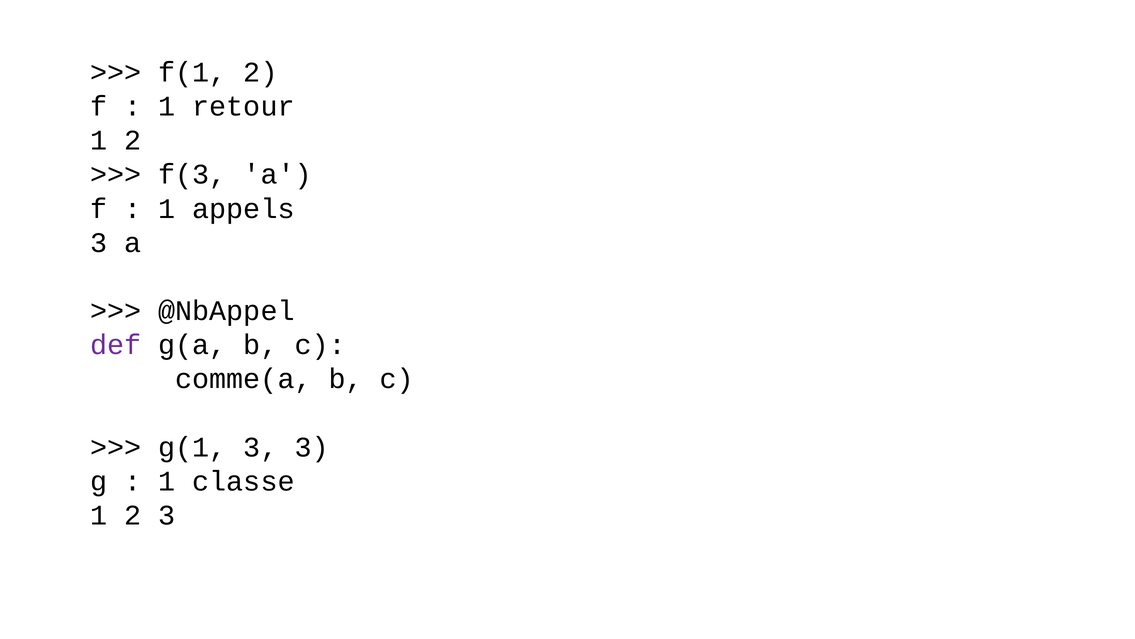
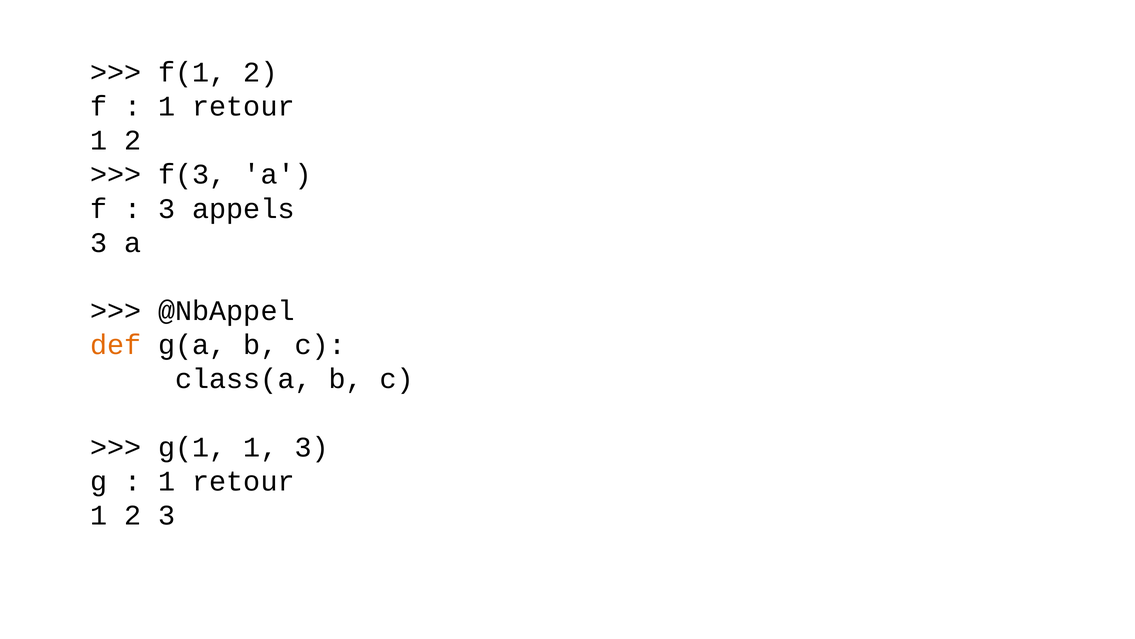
1 at (167, 208): 1 -> 3
def colour: purple -> orange
comme(a: comme(a -> class(a
g(1 3: 3 -> 1
classe at (243, 481): classe -> retour
